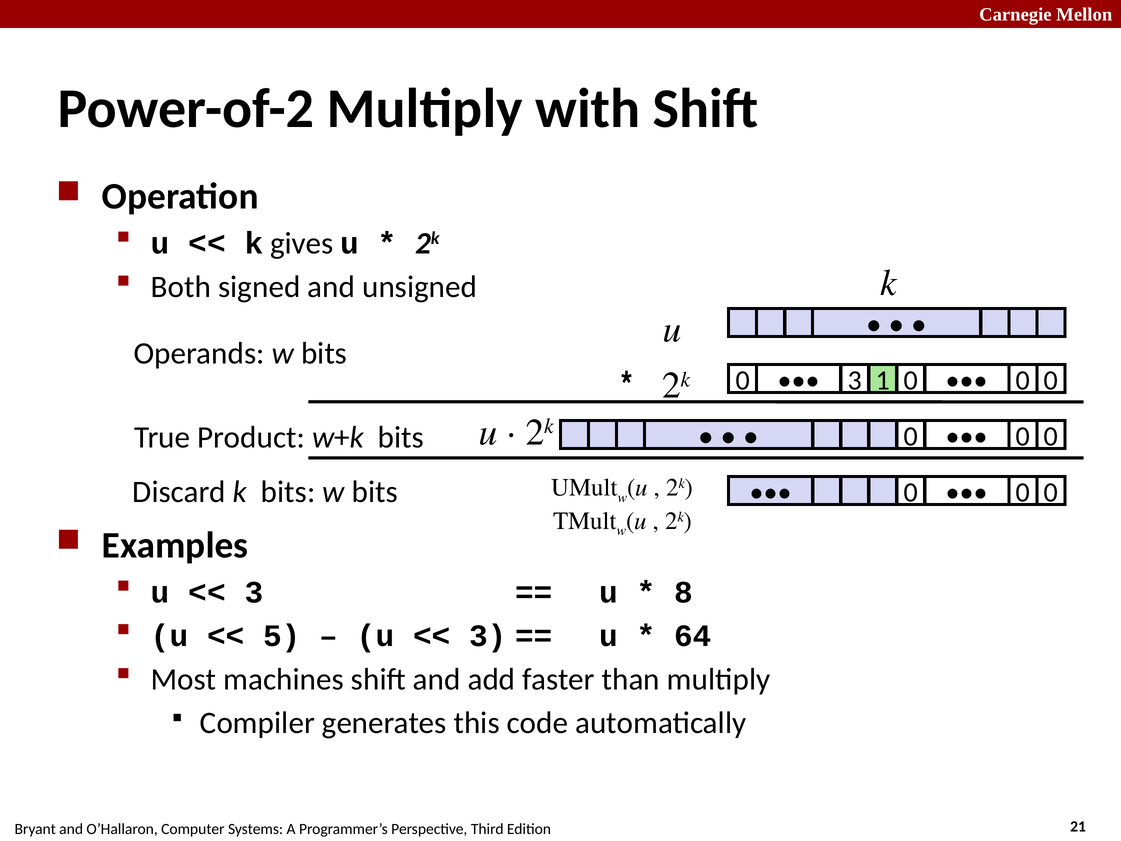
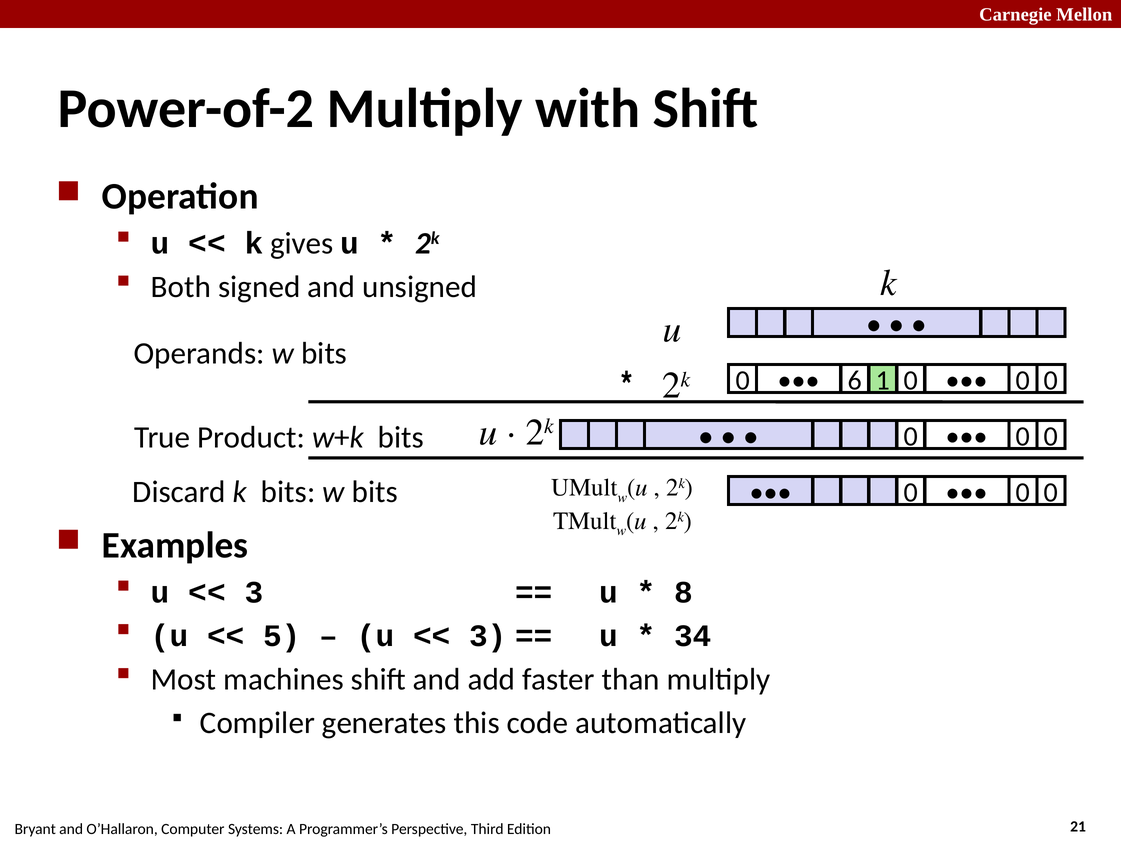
0 3: 3 -> 6
64: 64 -> 34
